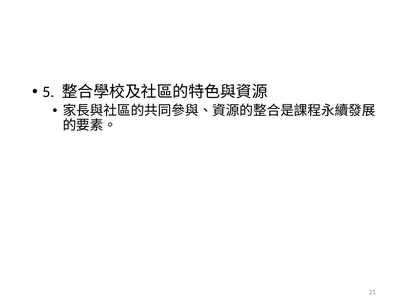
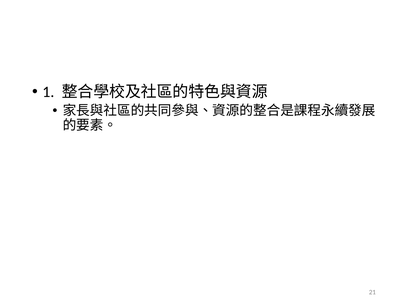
5: 5 -> 1
